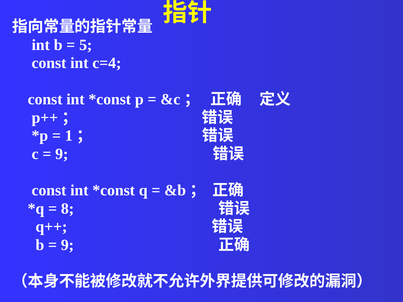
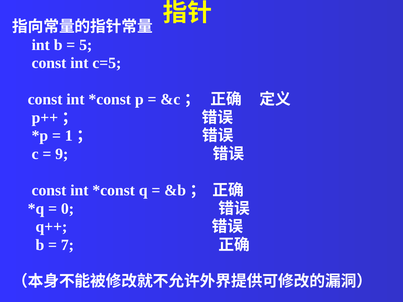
c=4: c=4 -> c=5
8: 8 -> 0
9 at (67, 245): 9 -> 7
